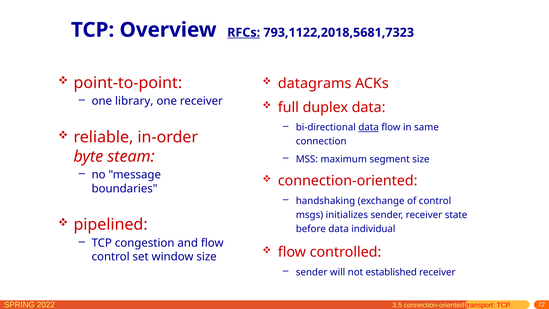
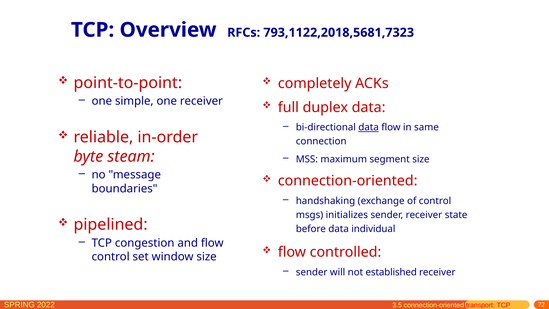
RFCs underline: present -> none
datagrams: datagrams -> completely
library: library -> simple
